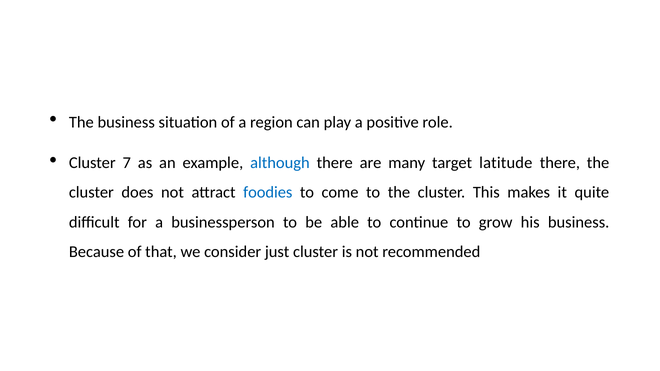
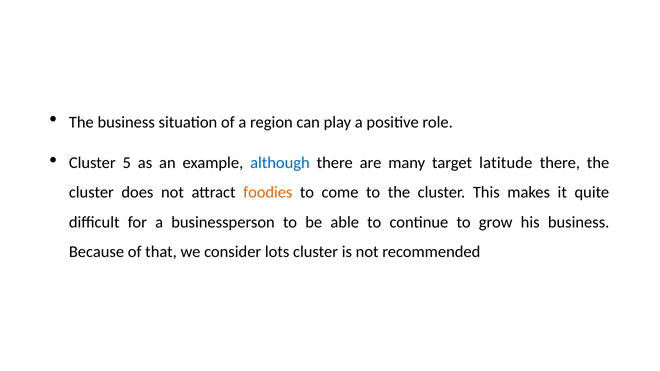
7: 7 -> 5
foodies colour: blue -> orange
just: just -> lots
